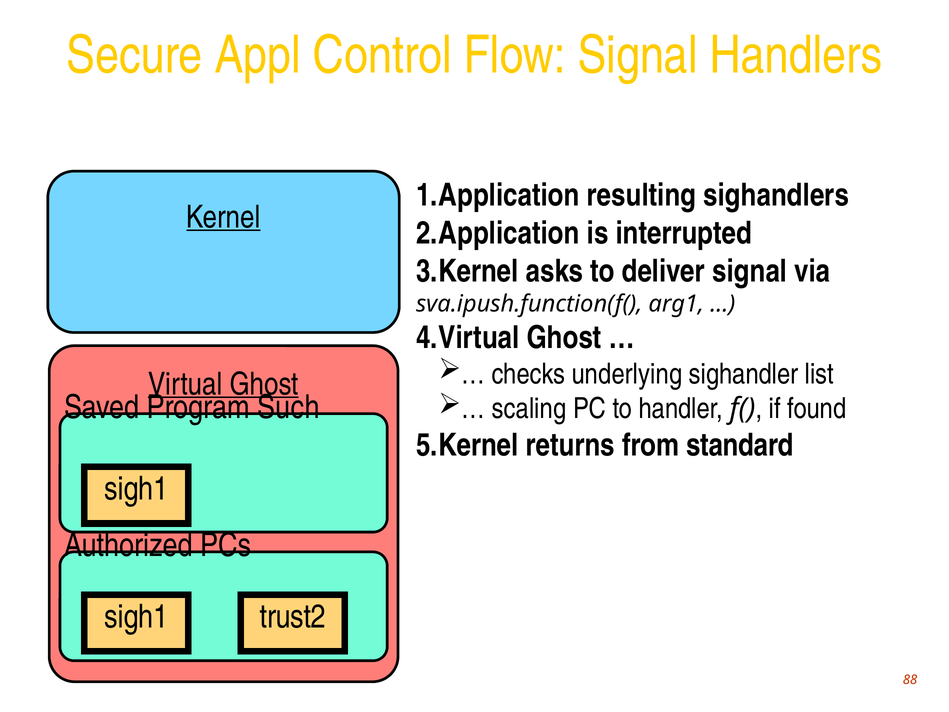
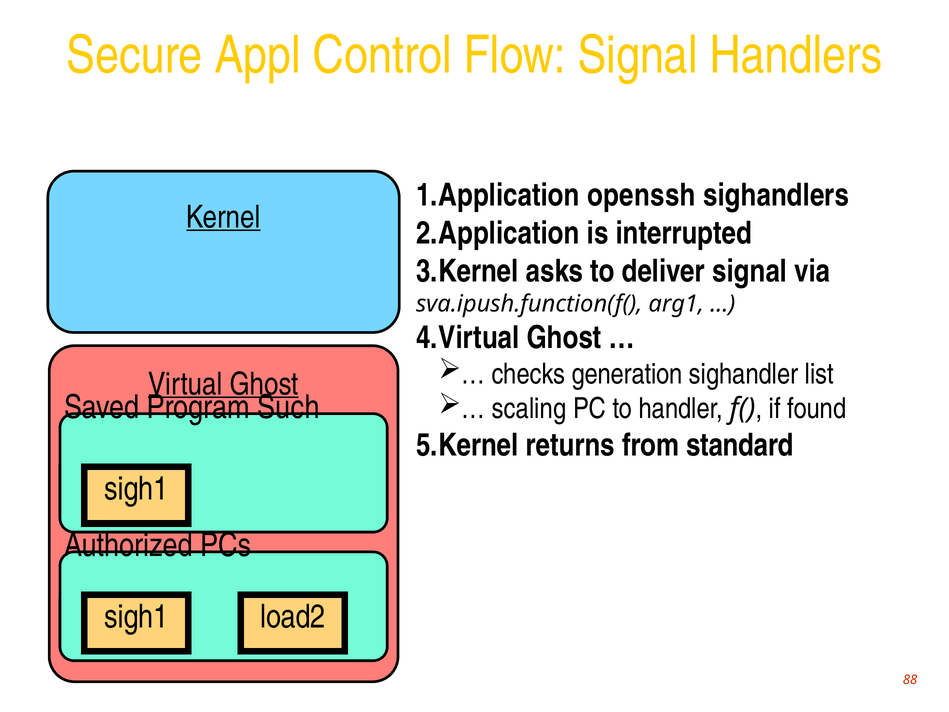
resulting: resulting -> openssh
underlying: underlying -> generation
trust2: trust2 -> load2
